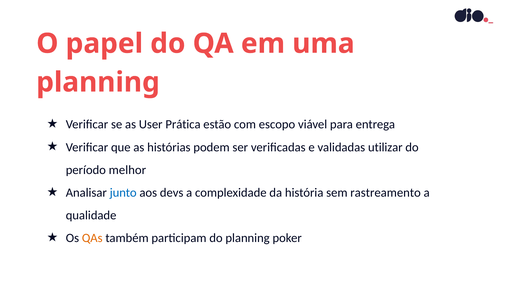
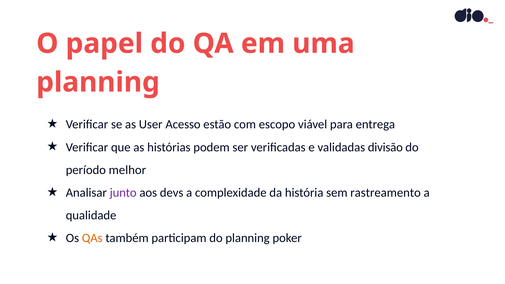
Prática: Prática -> Acesso
utilizar: utilizar -> divisão
junto colour: blue -> purple
